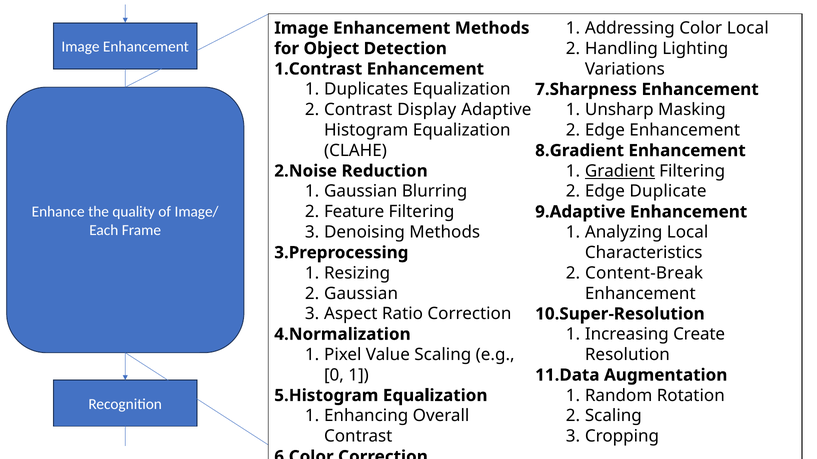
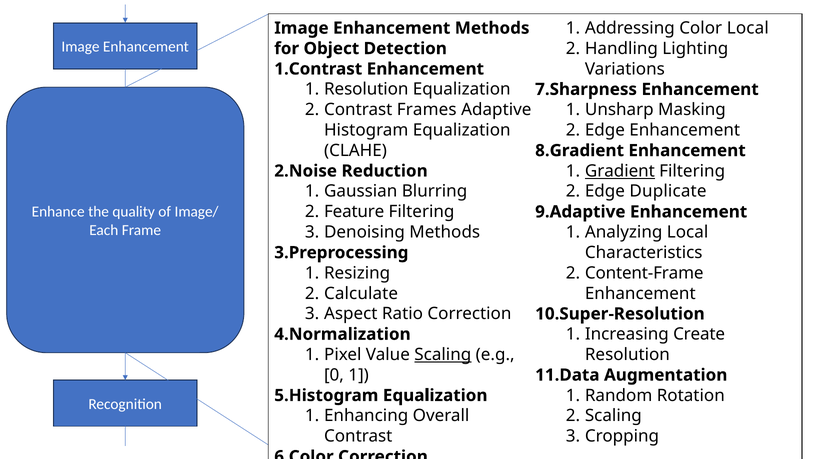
1 Duplicates: Duplicates -> Resolution
Display: Display -> Frames
Content-Break: Content-Break -> Content-Frame
Gaussian at (361, 294): Gaussian -> Calculate
Scaling at (443, 355) underline: none -> present
